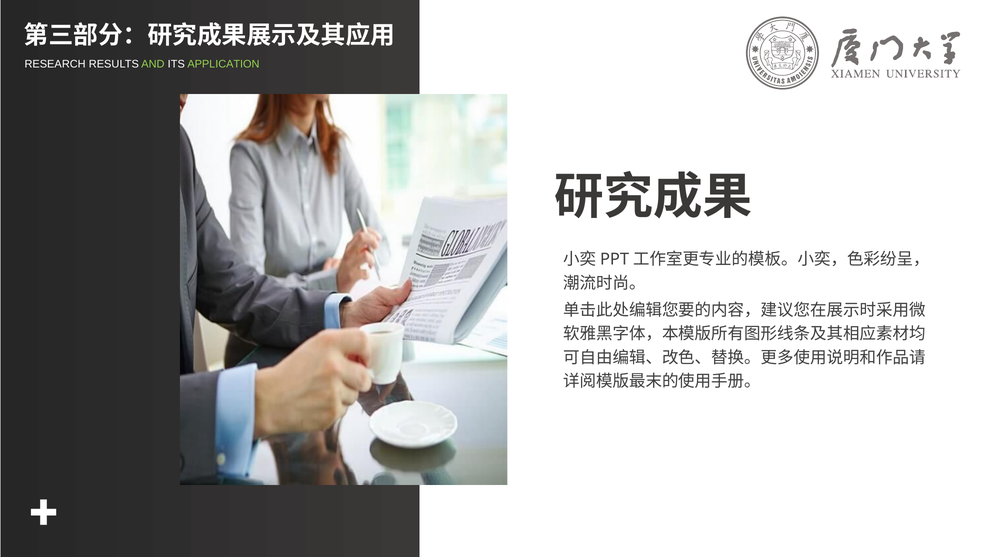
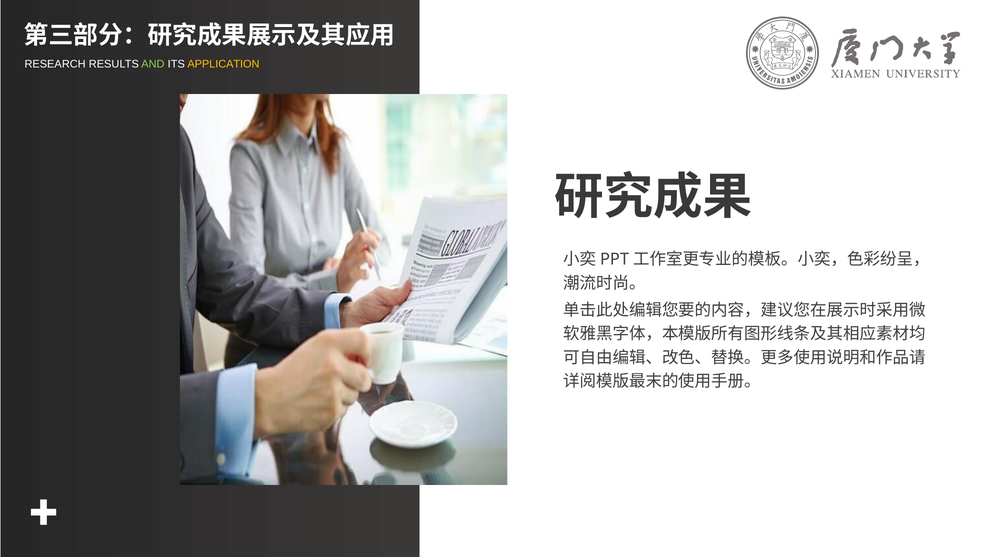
APPLICATION colour: light green -> yellow
